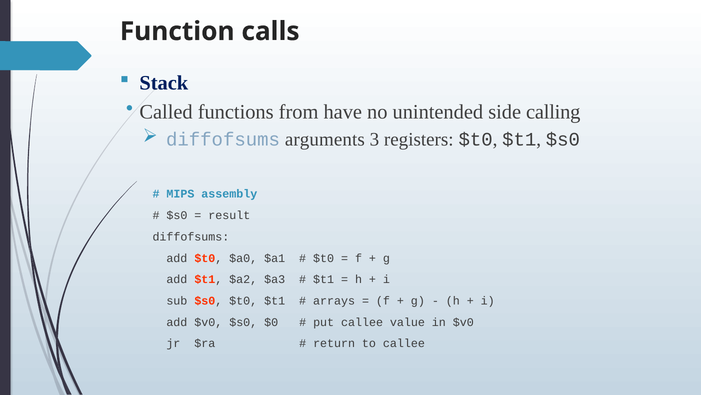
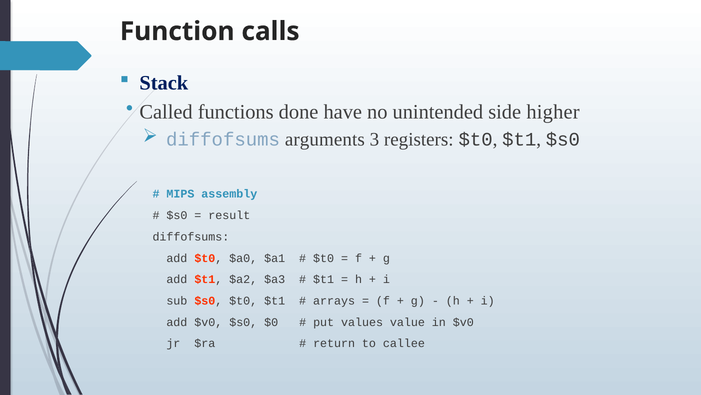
from: from -> done
calling: calling -> higher
put callee: callee -> values
